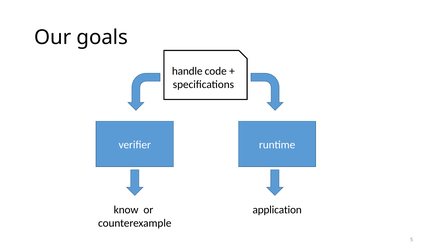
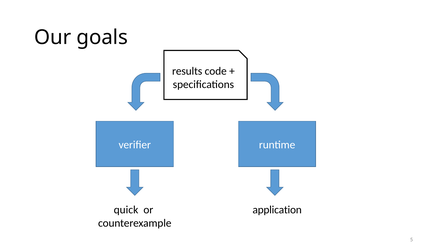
handle: handle -> results
know: know -> quick
